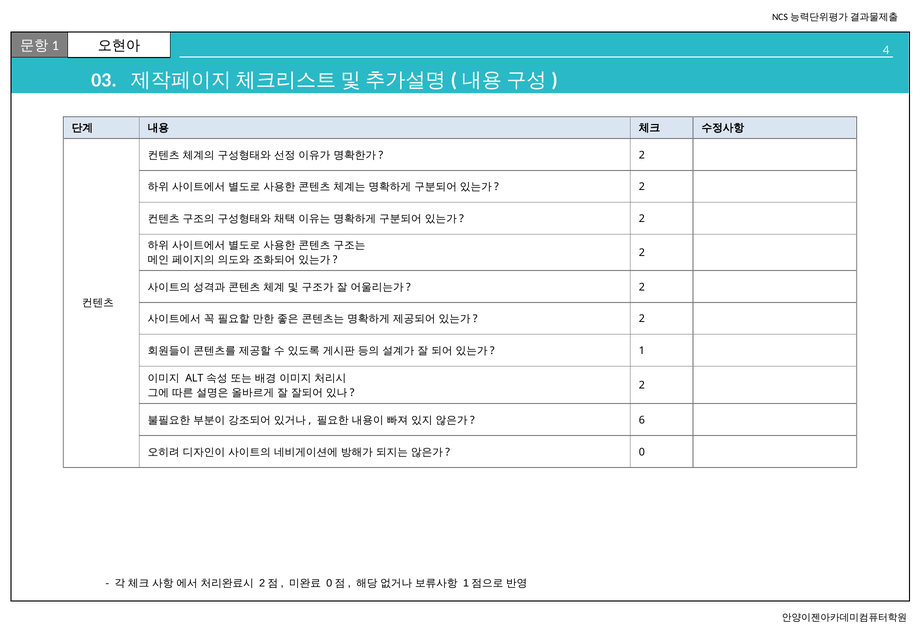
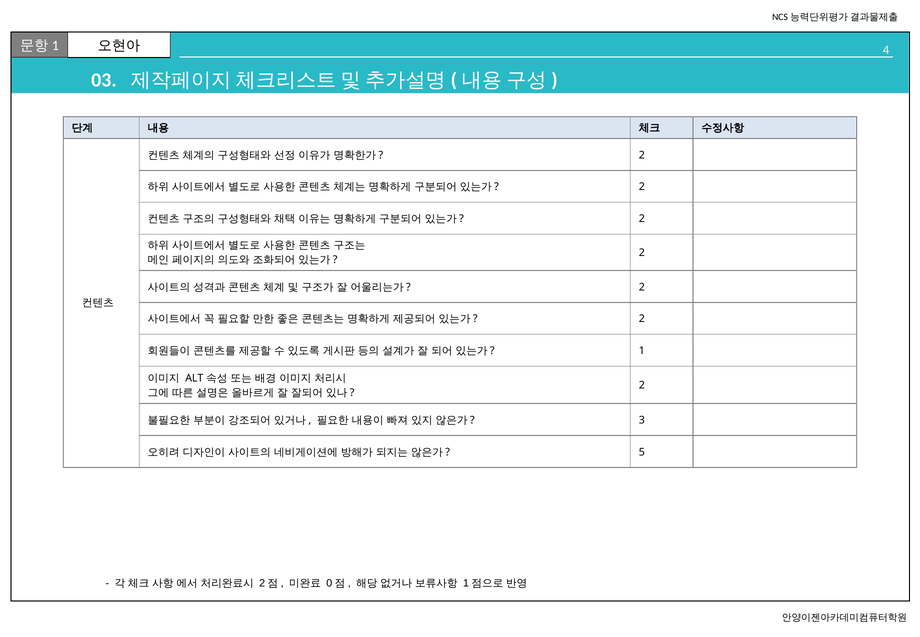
6: 6 -> 3
0: 0 -> 5
